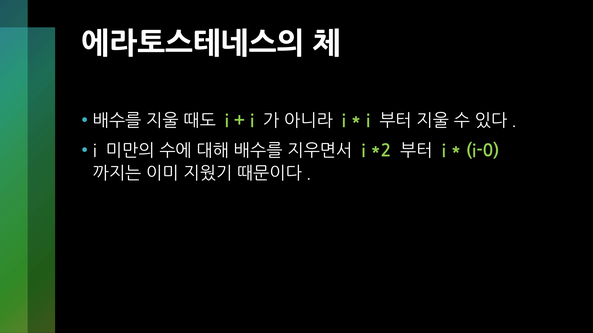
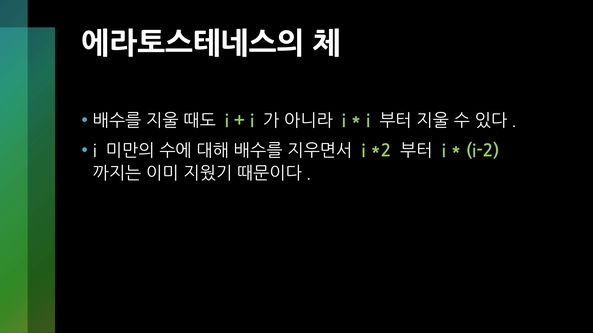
i-0: i-0 -> i-2
